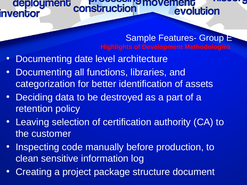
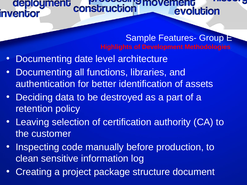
categorization: categorization -> authentication
